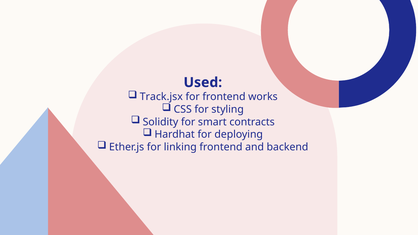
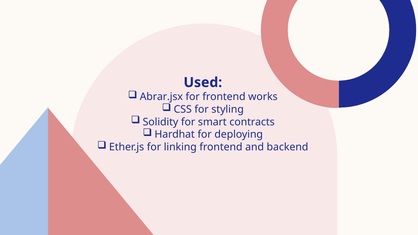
Track.jsx: Track.jsx -> Abrar.jsx
